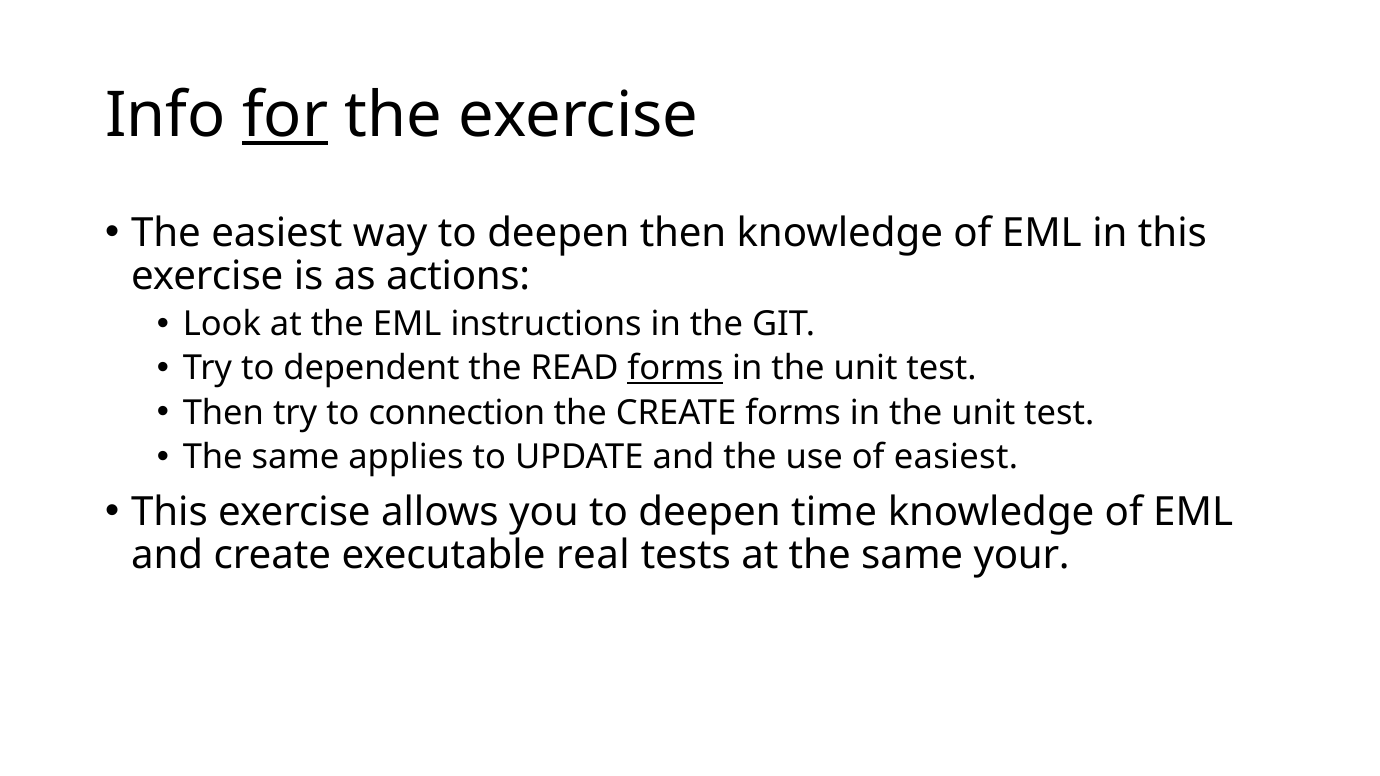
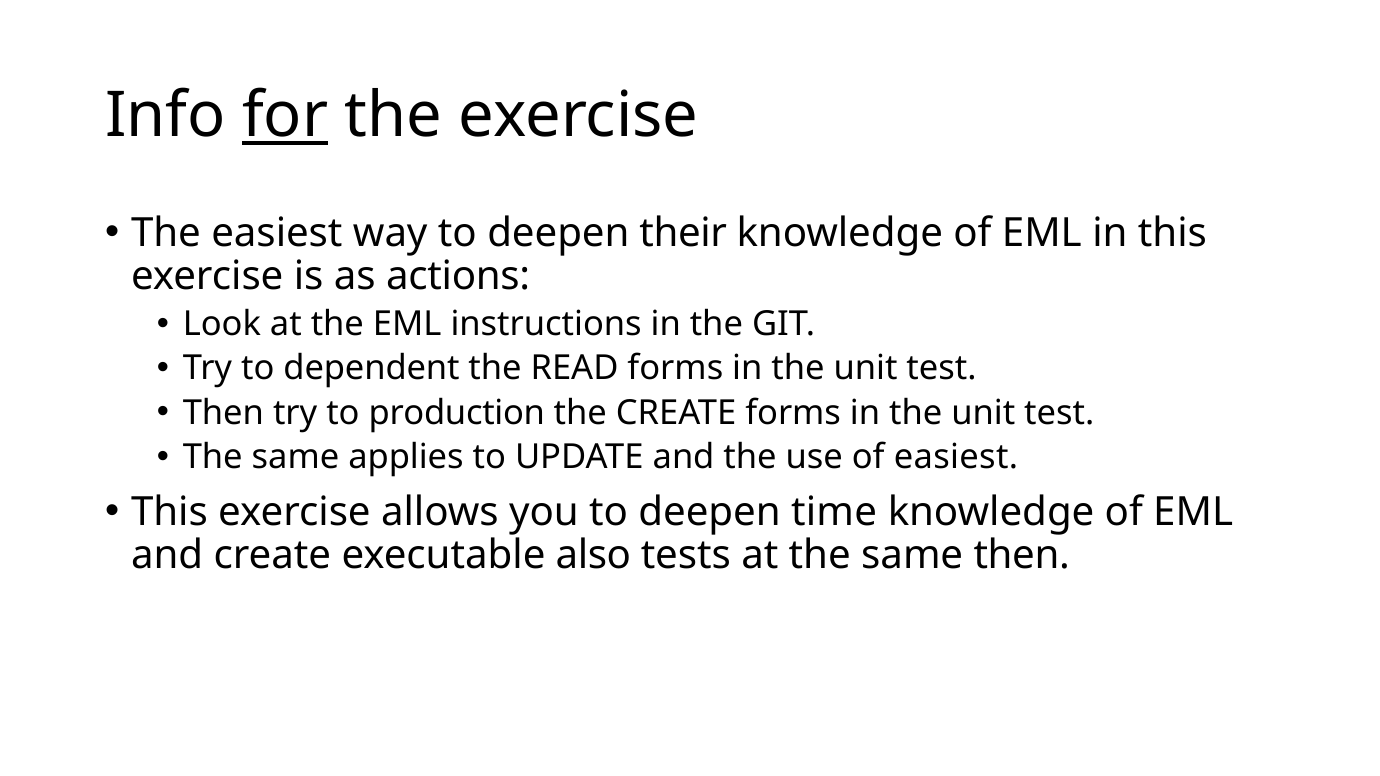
deepen then: then -> their
forms at (675, 369) underline: present -> none
connection: connection -> production
real: real -> also
same your: your -> then
